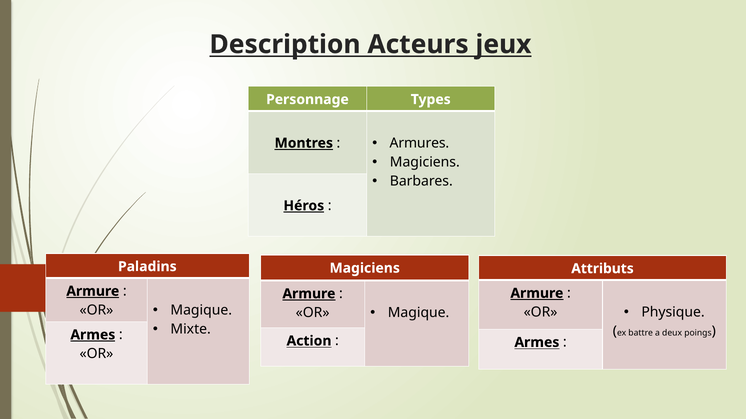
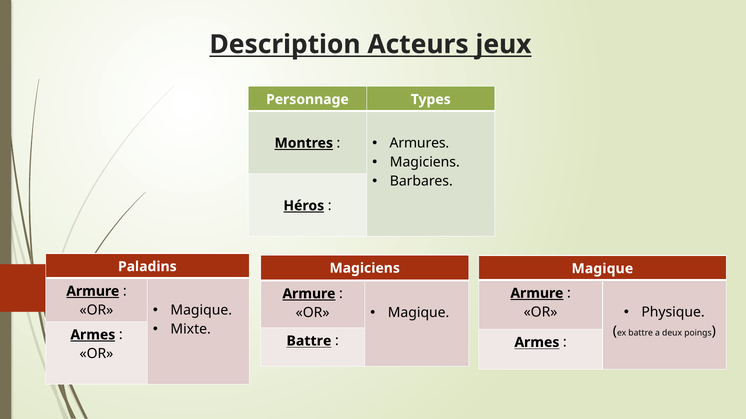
Attributs at (602, 269): Attributs -> Magique
Action at (309, 341): Action -> Battre
